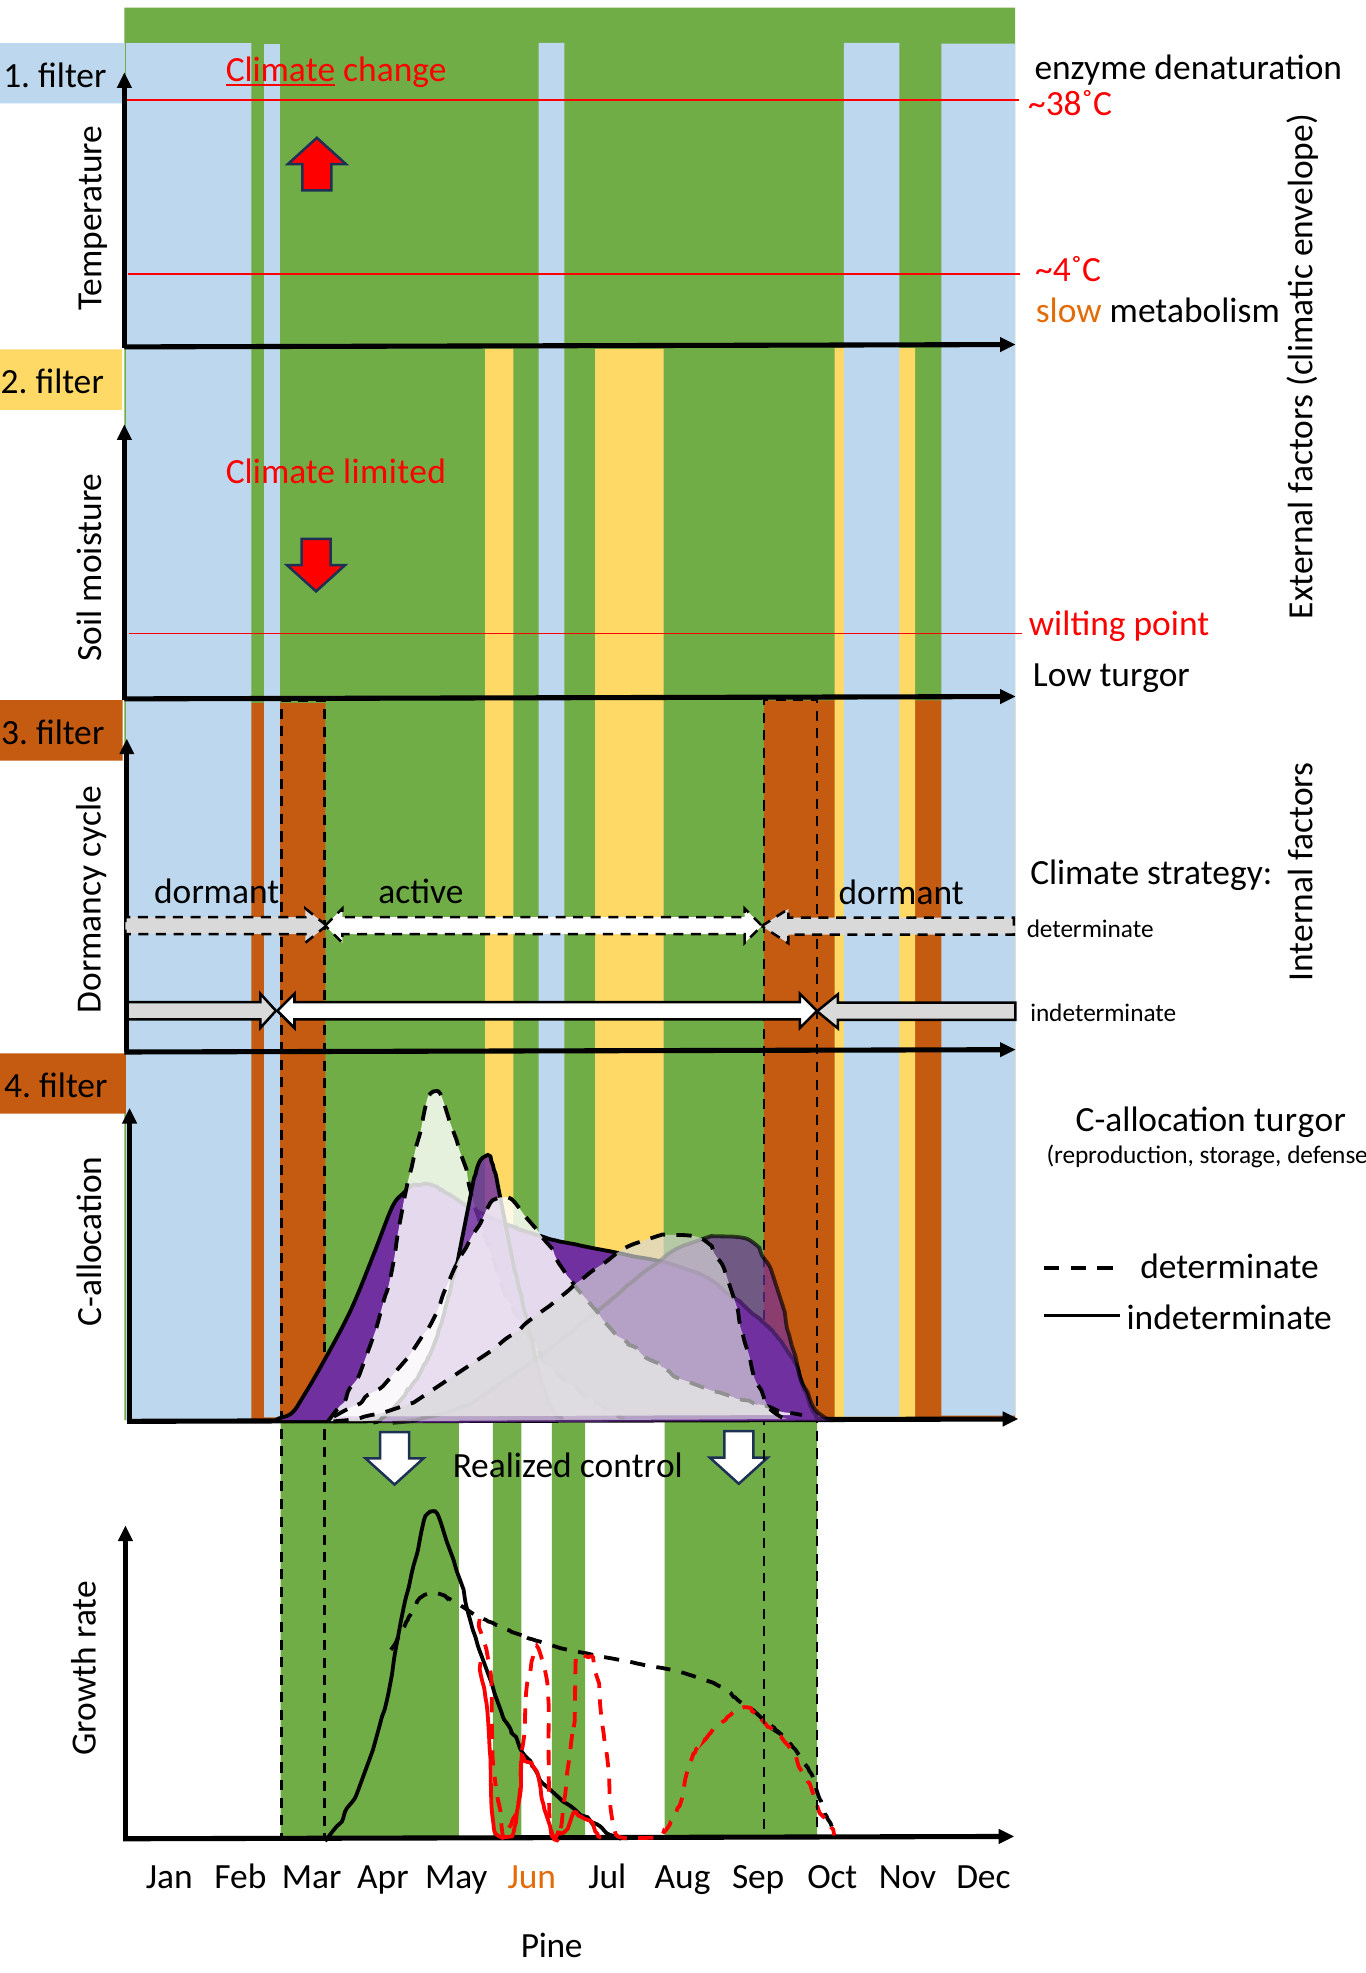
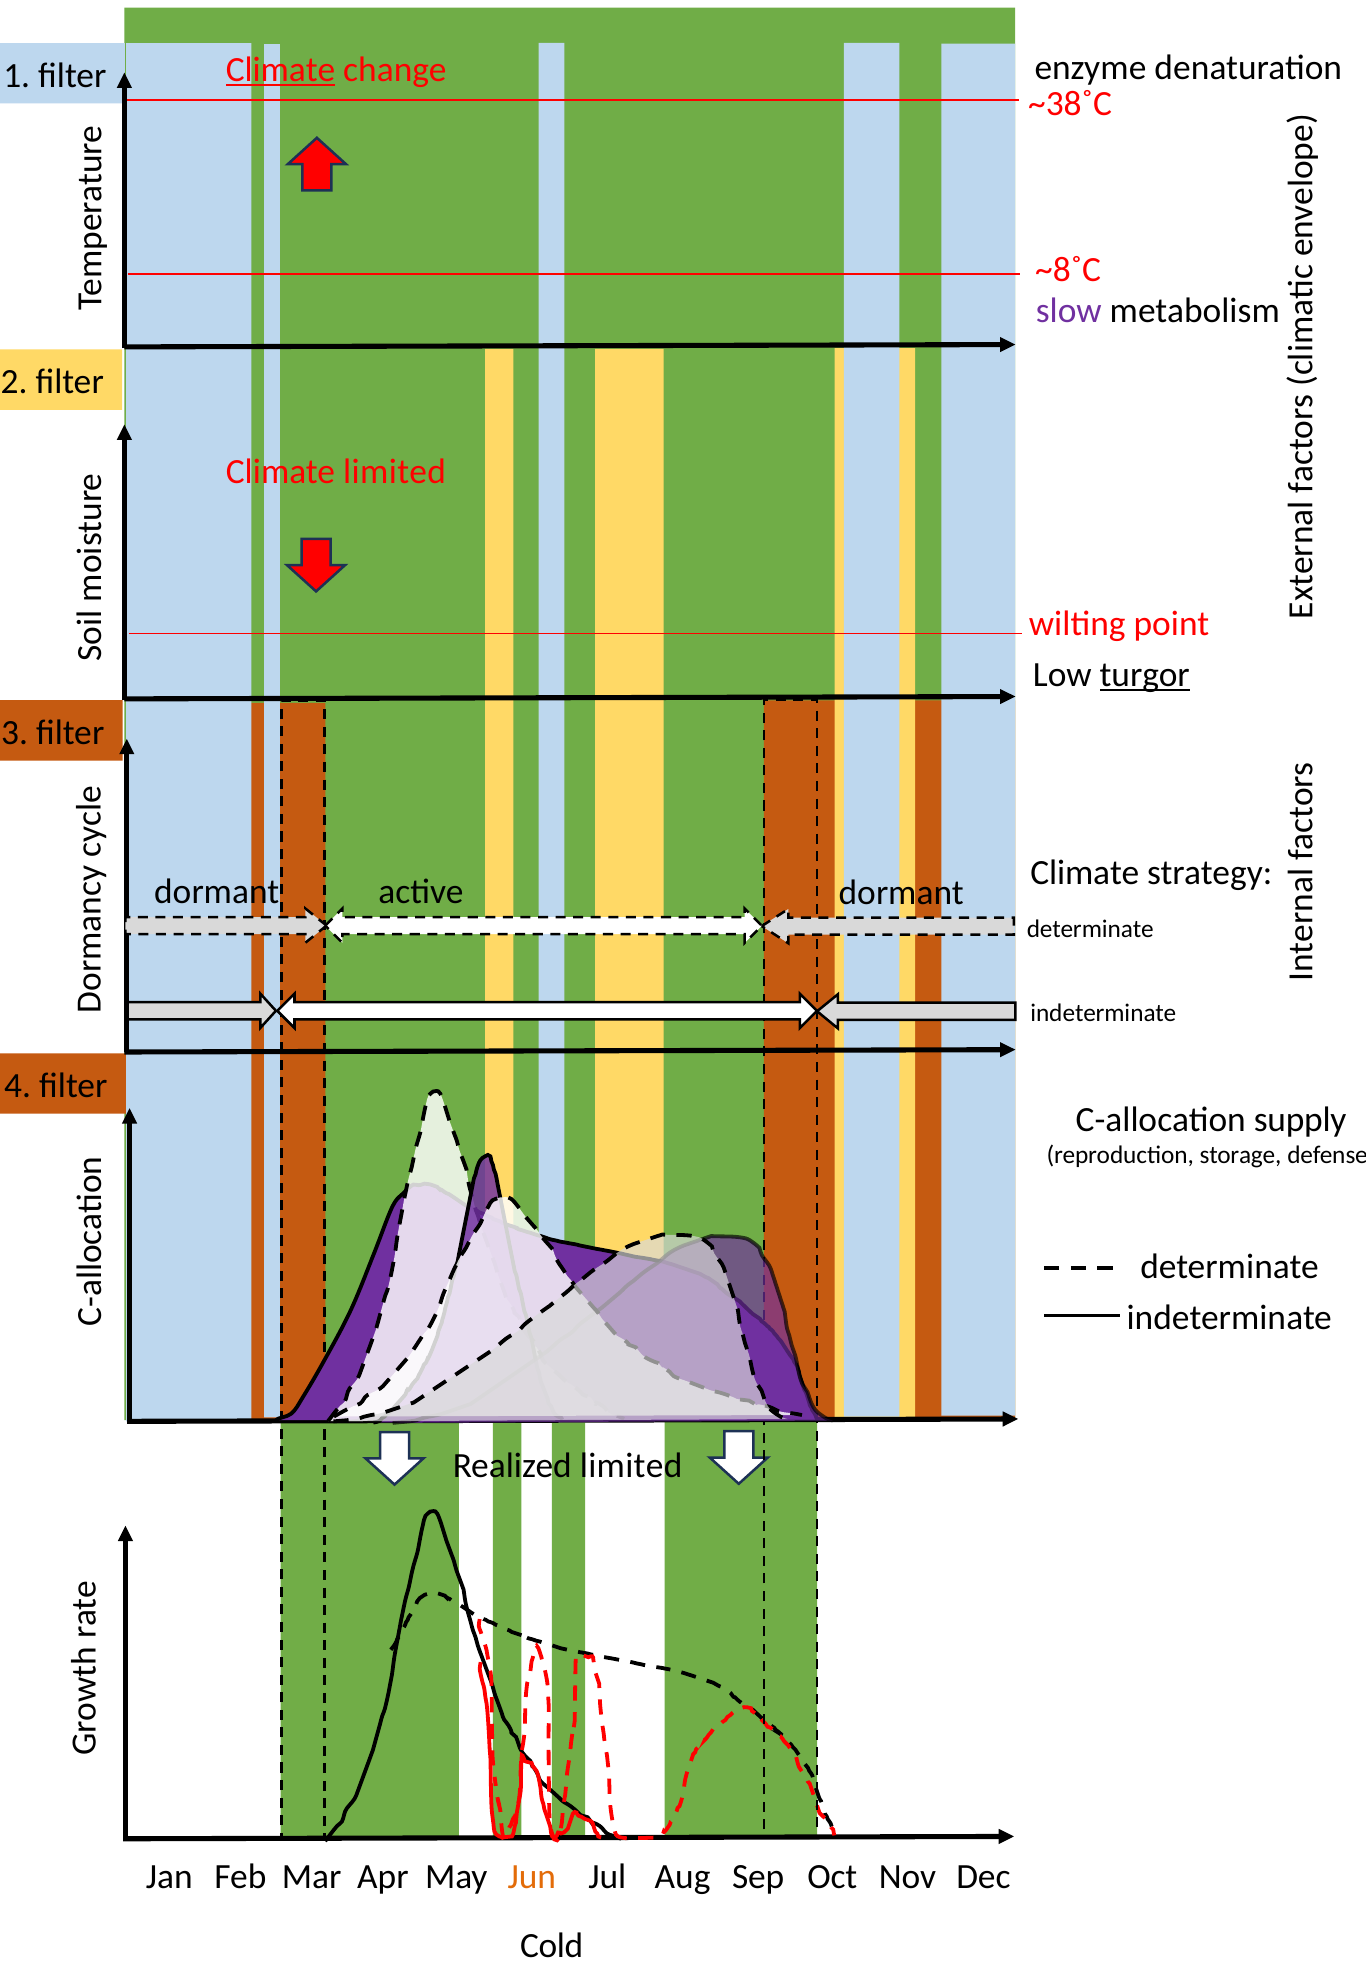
~4˚C: ~4˚C -> ~8˚C
slow colour: orange -> purple
turgor at (1145, 675) underline: none -> present
C-allocation turgor: turgor -> supply
Realized control: control -> limited
Pine: Pine -> Cold
